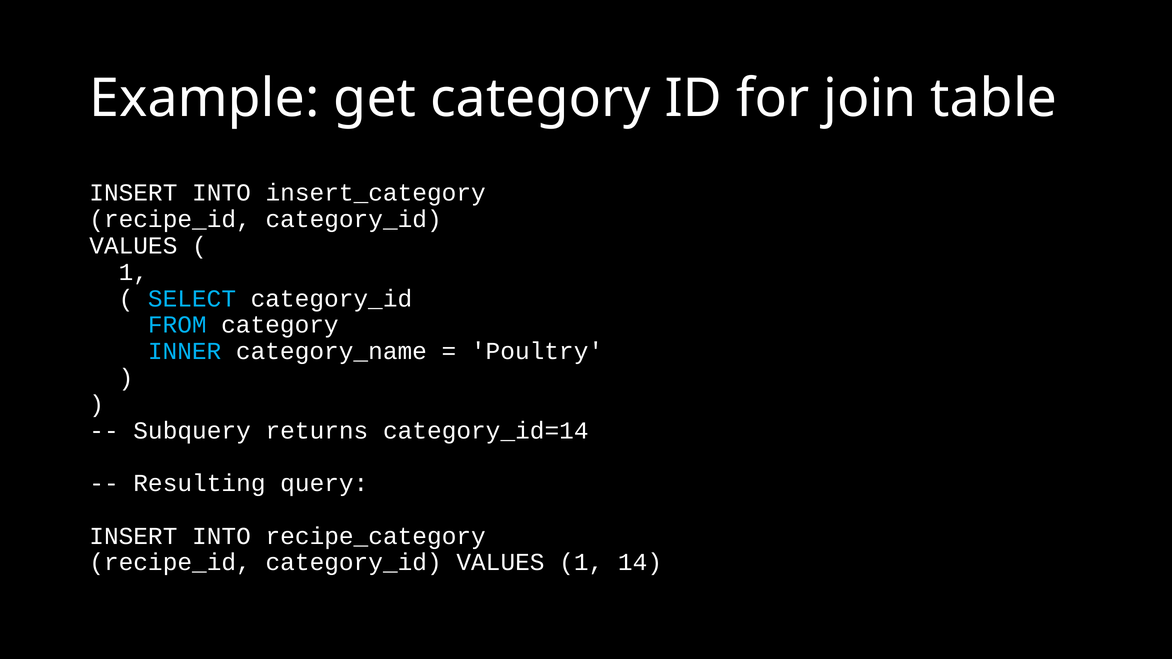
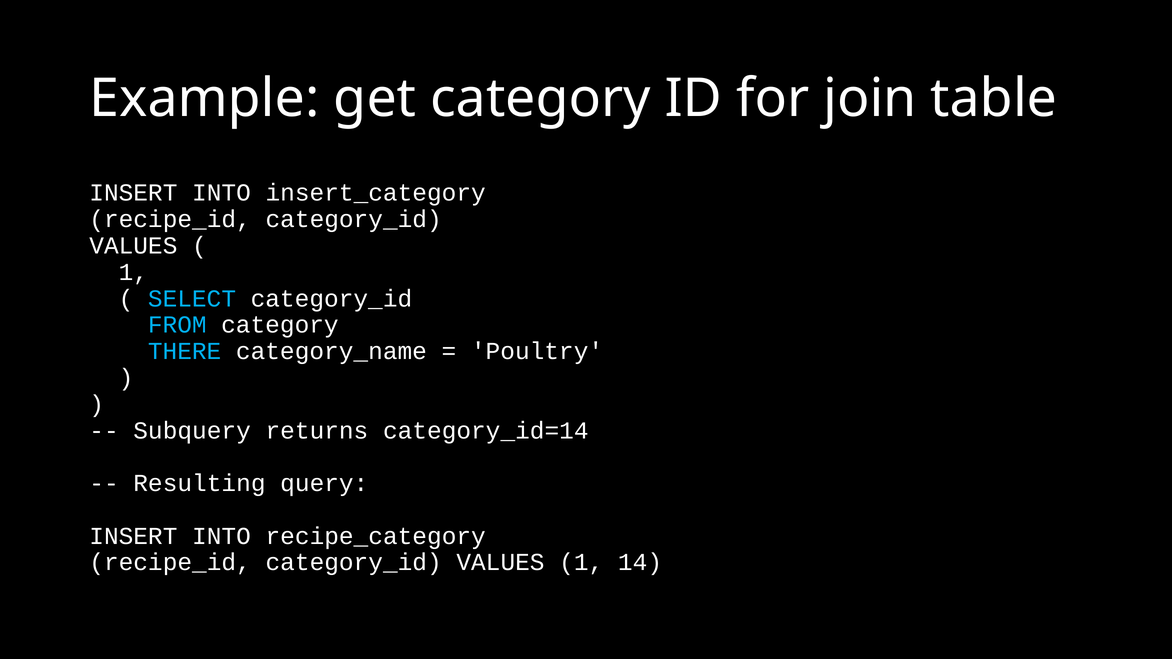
INNER: INNER -> THERE
